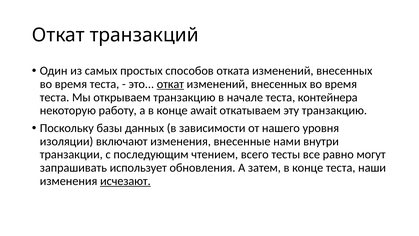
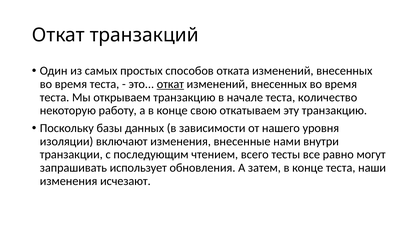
контейнера: контейнера -> количество
await: await -> свою
исчезают underline: present -> none
